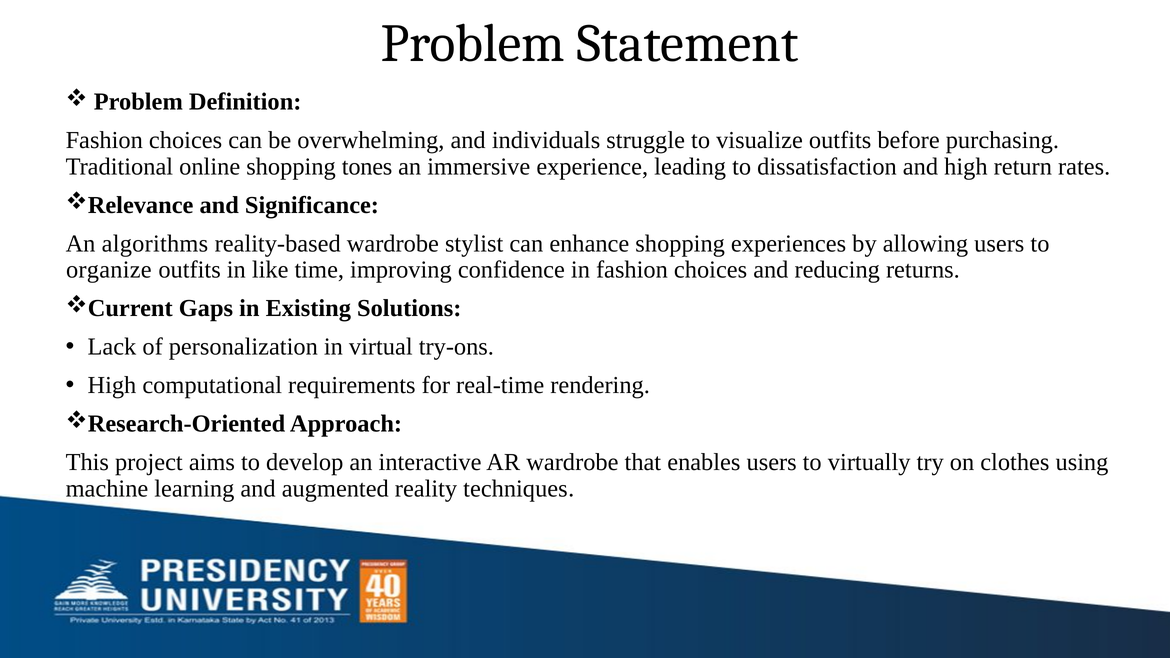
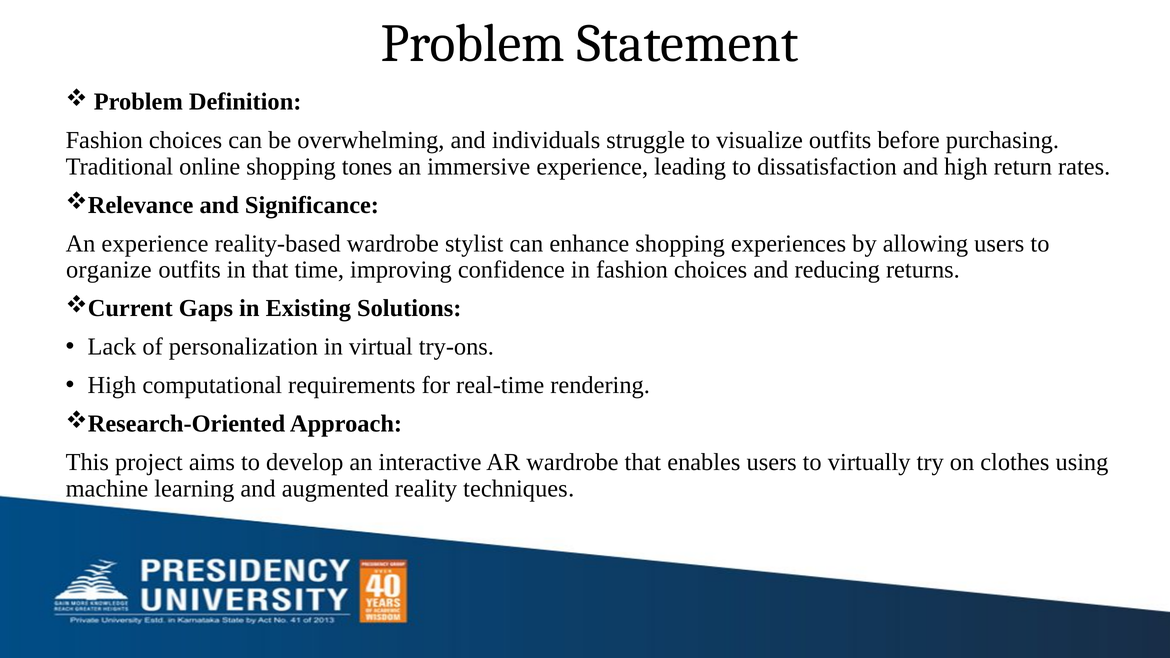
An algorithms: algorithms -> experience
in like: like -> that
